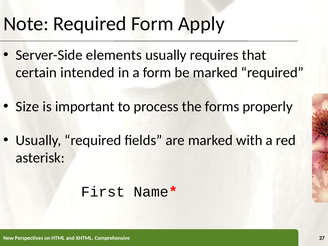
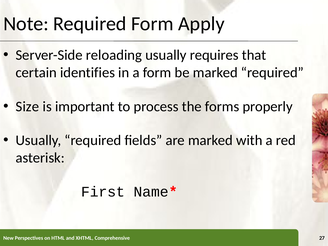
elements: elements -> reloading
intended: intended -> identifies
